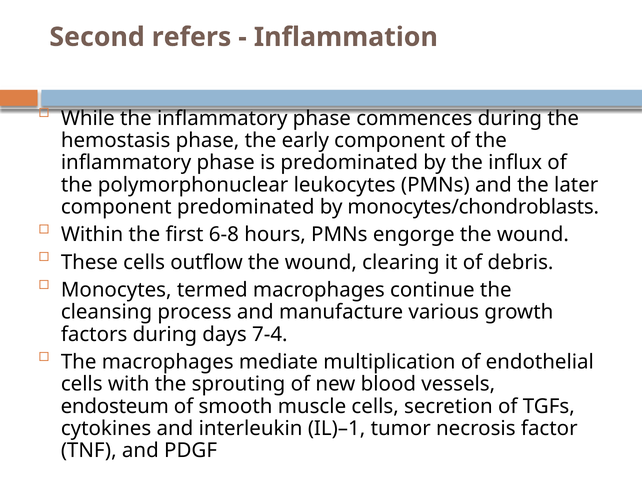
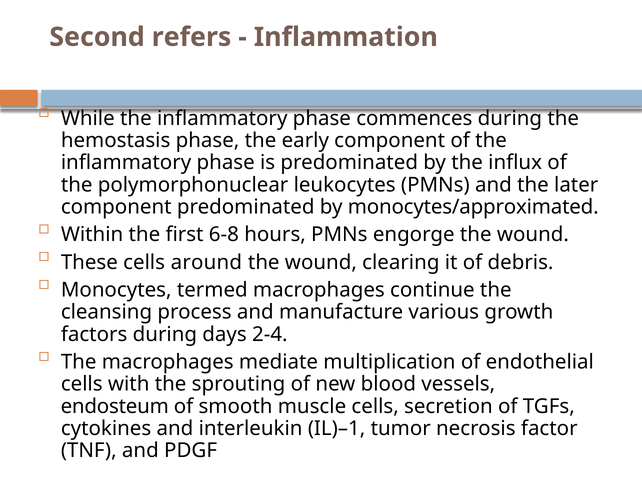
monocytes/chondroblasts: monocytes/chondroblasts -> monocytes/approximated
outflow: outflow -> around
7-4: 7-4 -> 2-4
